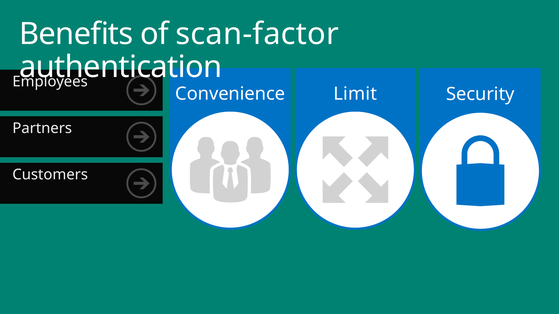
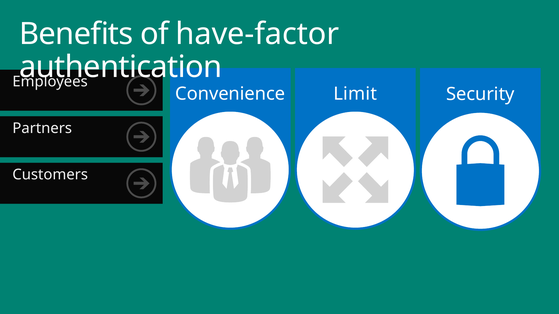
scan-factor: scan-factor -> have-factor
